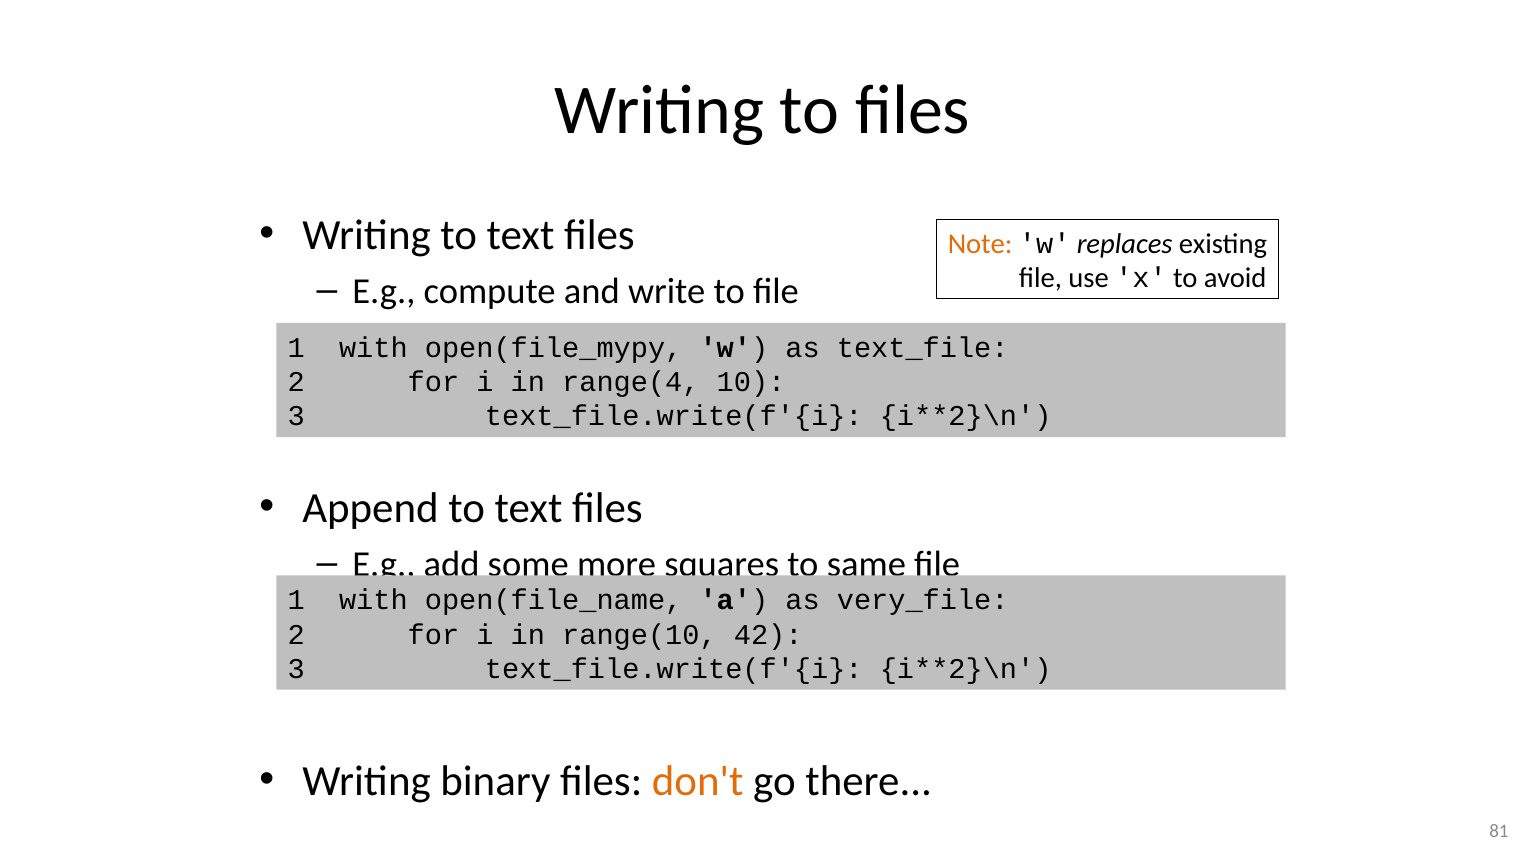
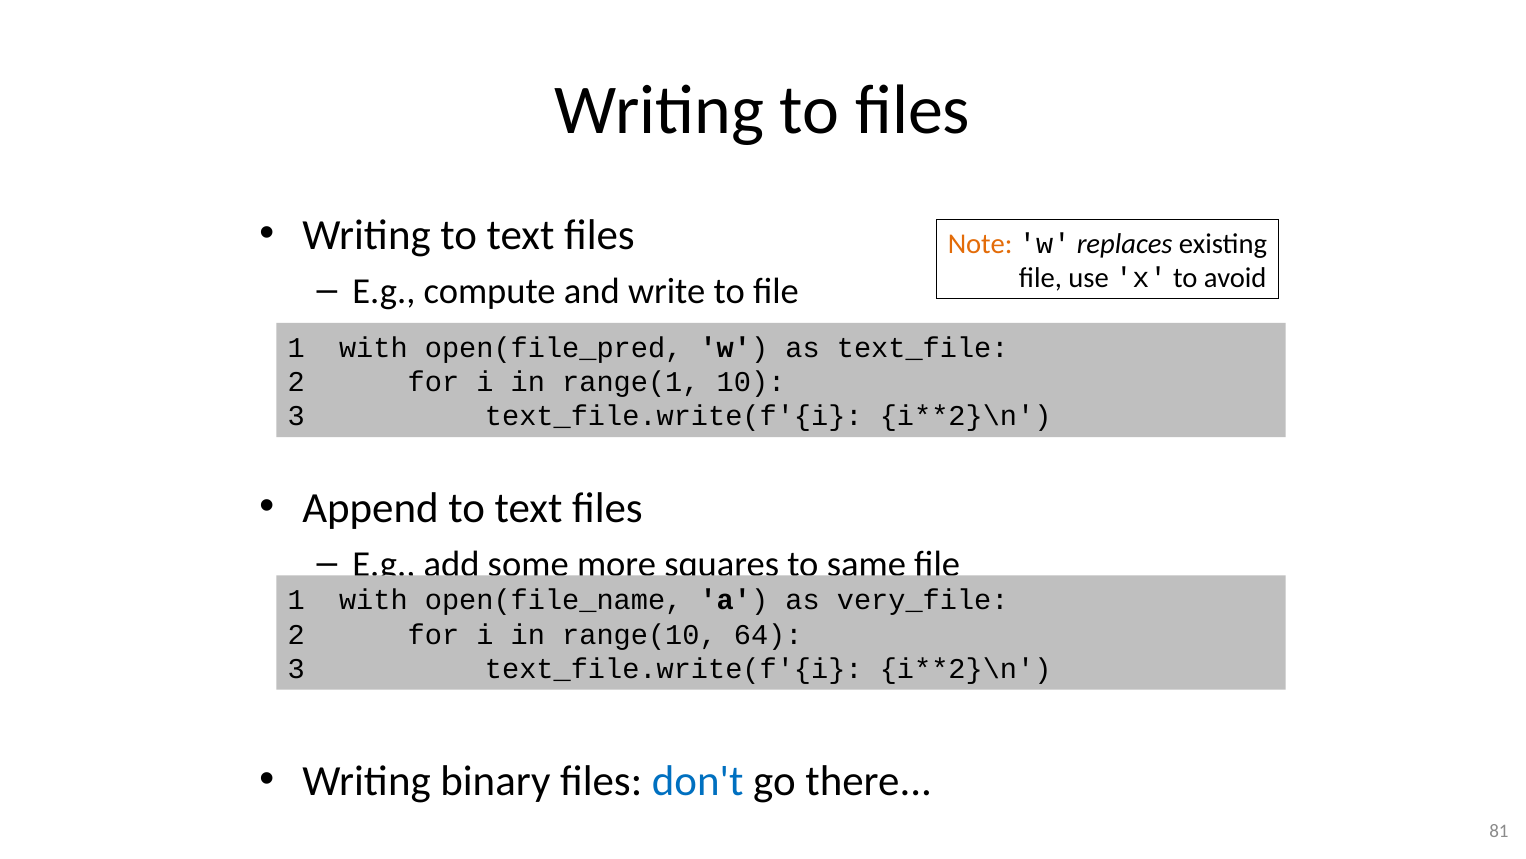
open(file_mypy: open(file_mypy -> open(file_pred
range(4: range(4 -> range(1
42: 42 -> 64
don't colour: orange -> blue
